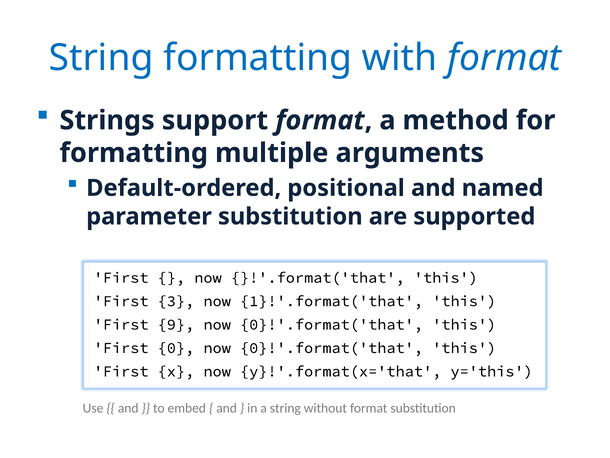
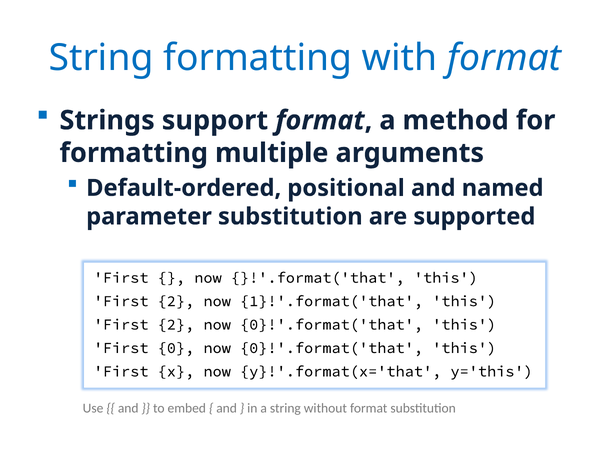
3 at (176, 301): 3 -> 2
9 at (176, 324): 9 -> 2
